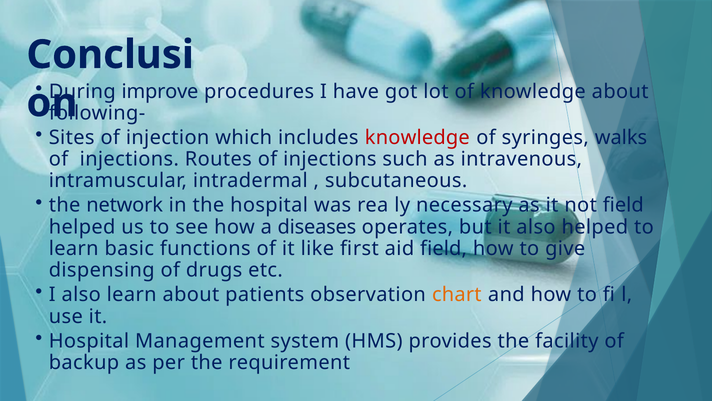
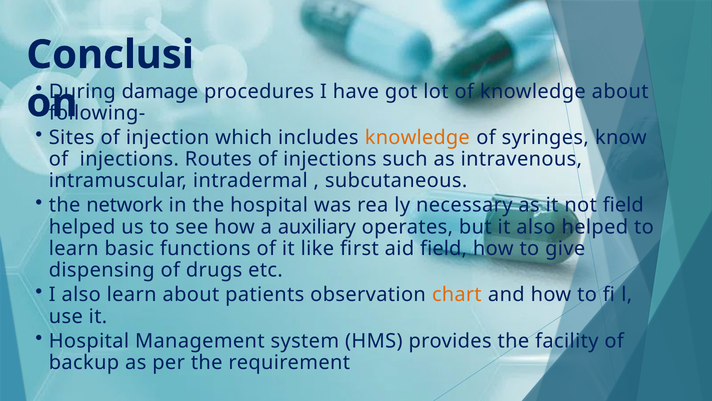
improve: improve -> damage
knowledge at (417, 137) colour: red -> orange
walks: walks -> know
diseases: diseases -> auxiliary
